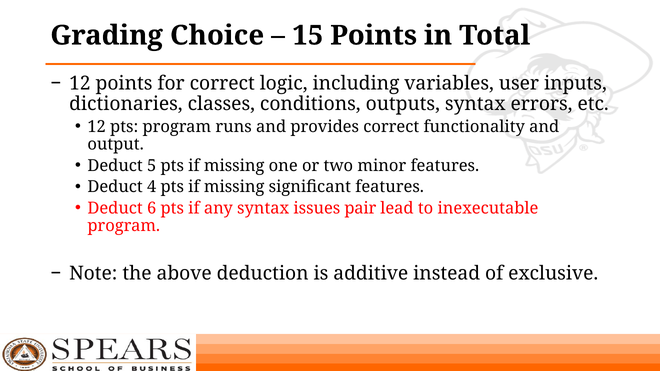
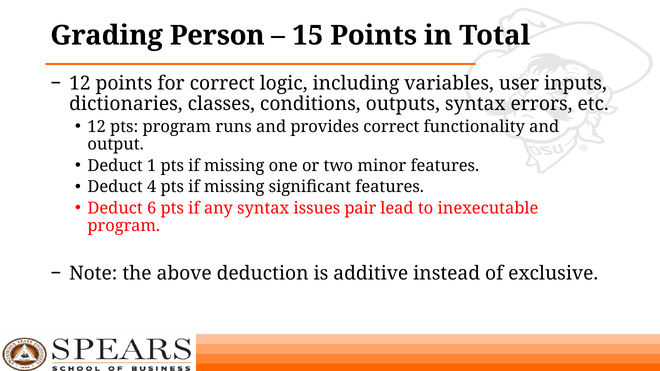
Choice: Choice -> Person
5: 5 -> 1
